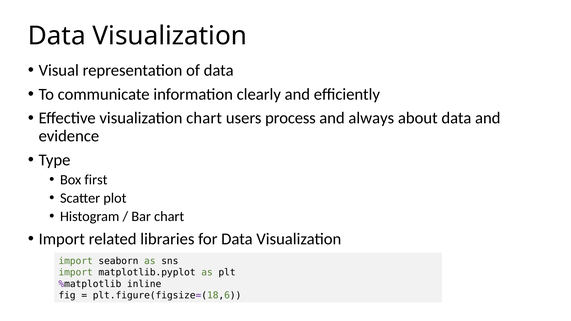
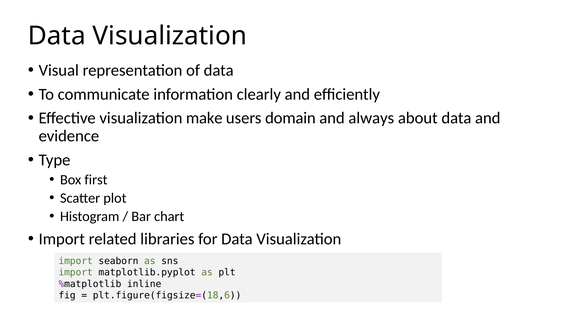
visualization chart: chart -> make
process: process -> domain
